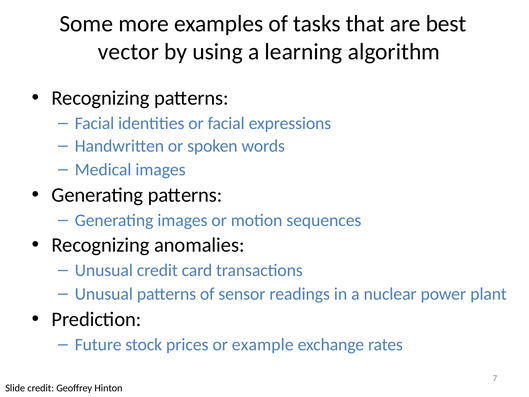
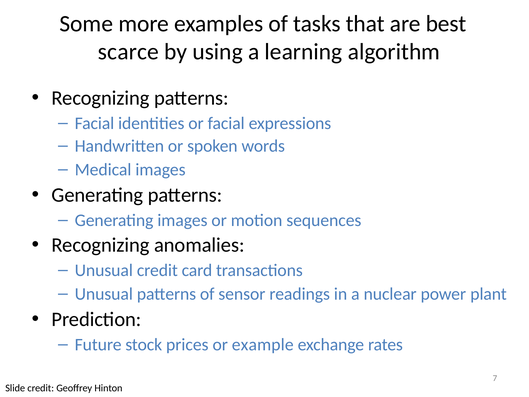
vector: vector -> scarce
